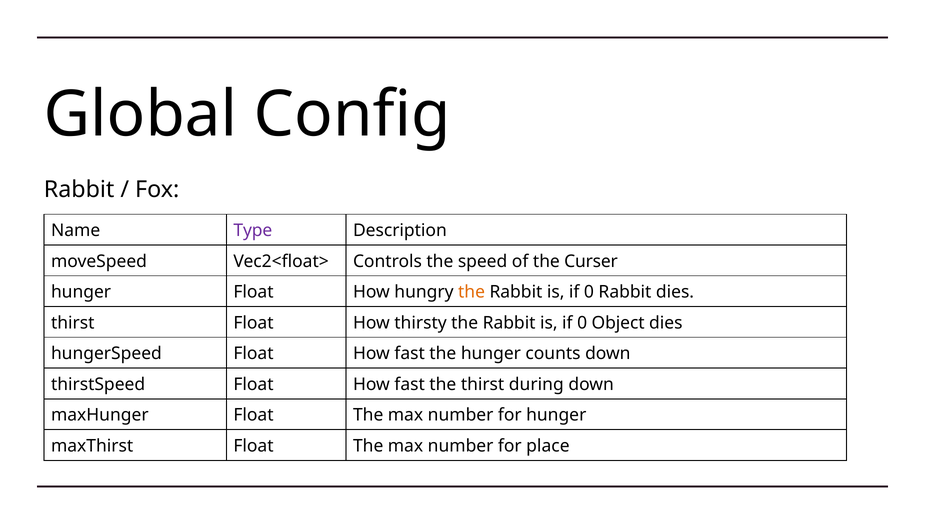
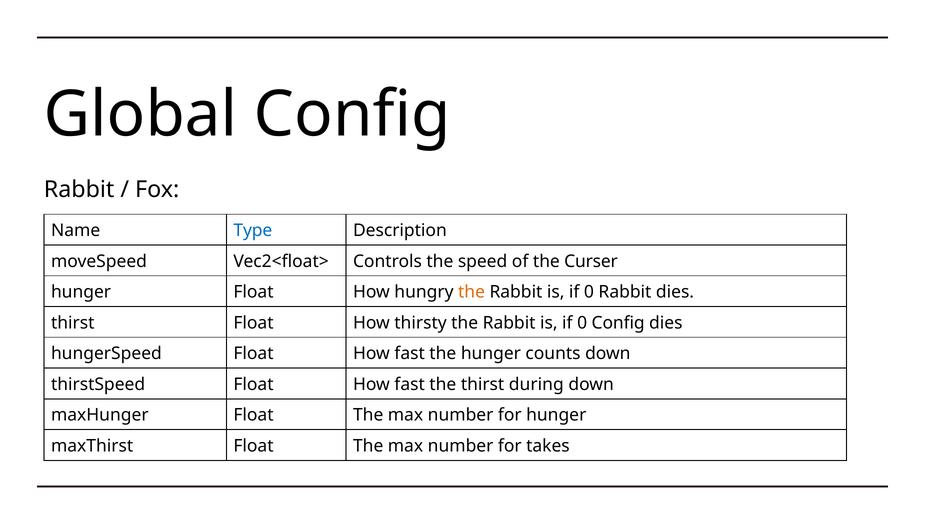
Type colour: purple -> blue
0 Object: Object -> Config
place: place -> takes
